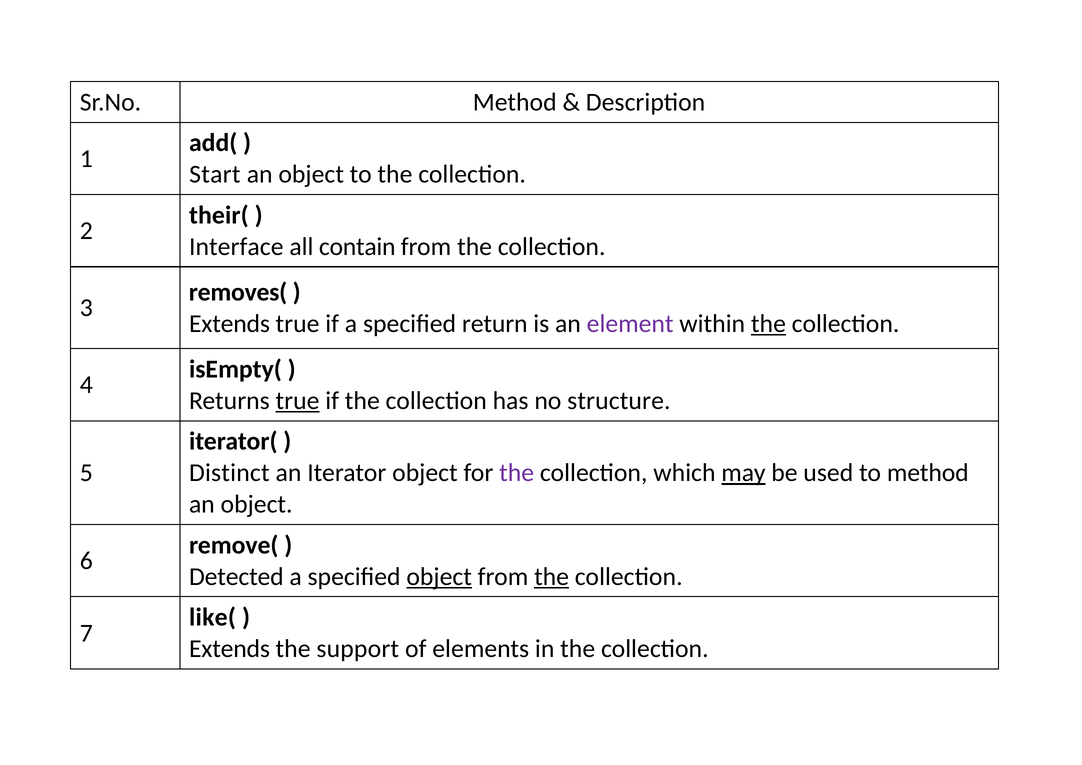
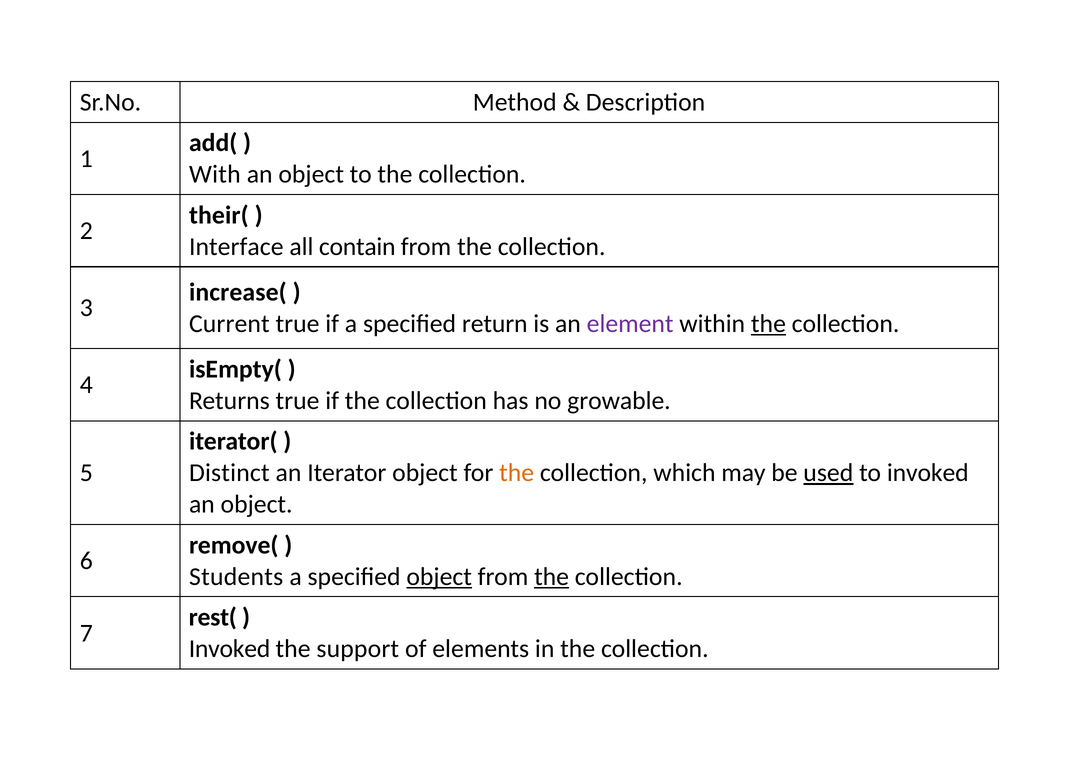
Start: Start -> With
removes(: removes( -> increase(
Extends at (229, 324): Extends -> Current
true at (298, 401) underline: present -> none
structure: structure -> growable
the at (517, 473) colour: purple -> orange
may underline: present -> none
used underline: none -> present
to method: method -> invoked
Detected: Detected -> Students
like(: like( -> rest(
Extends at (229, 648): Extends -> Invoked
